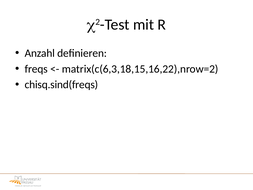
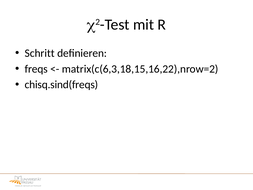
Anzahl: Anzahl -> Schritt
